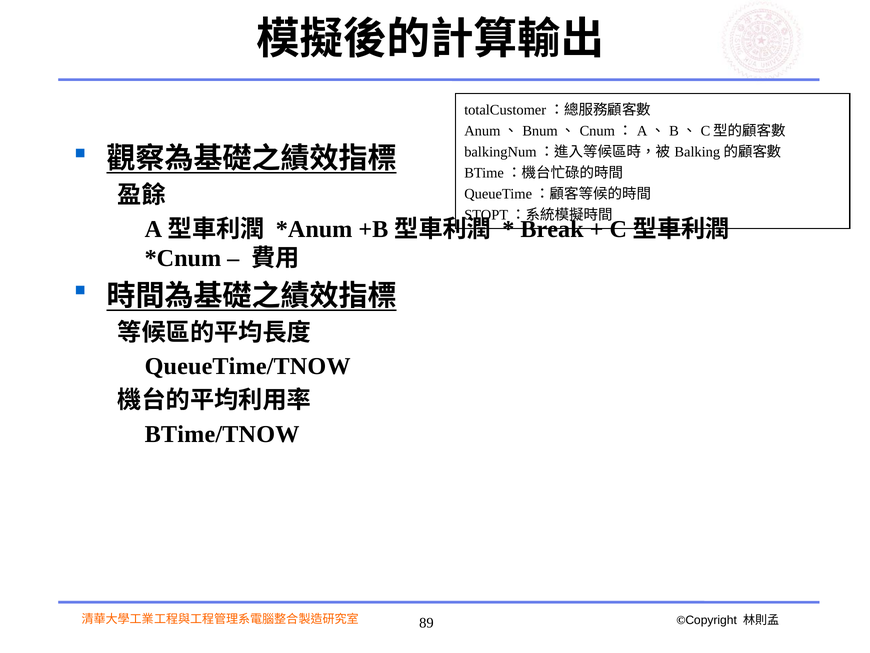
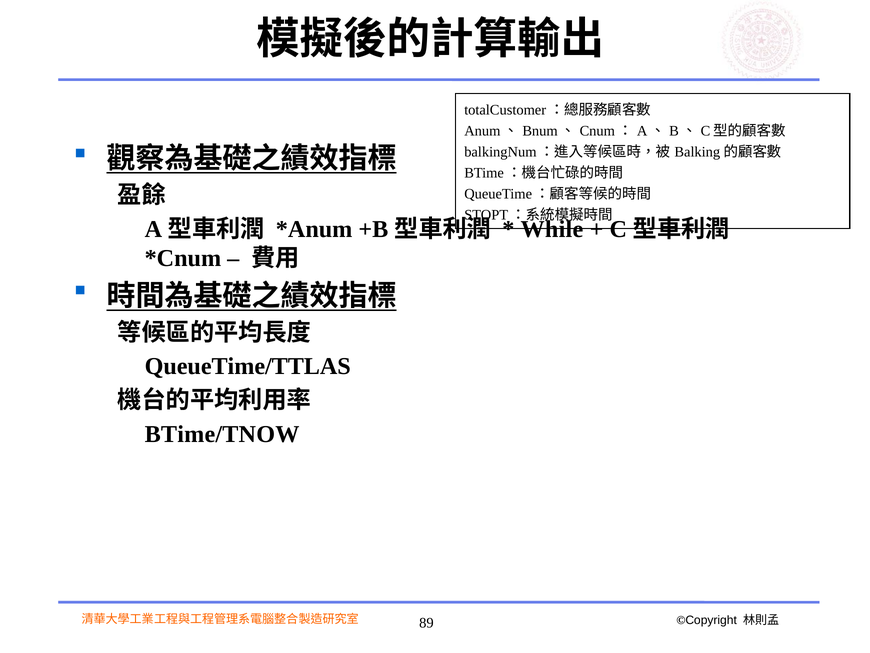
Break: Break -> While
QueueTime/TNOW: QueueTime/TNOW -> QueueTime/TTLAS
